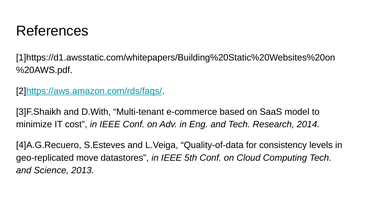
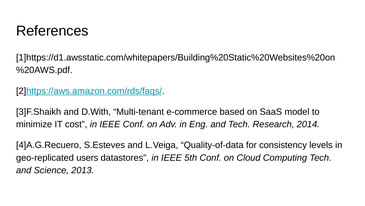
move: move -> users
